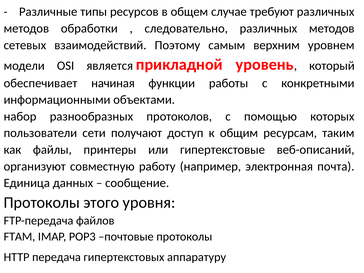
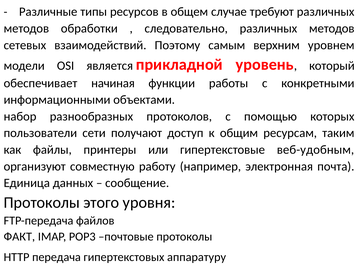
веб-описаний: веб-описаний -> веб-удобным
FTAM: FTAM -> ФАКТ
